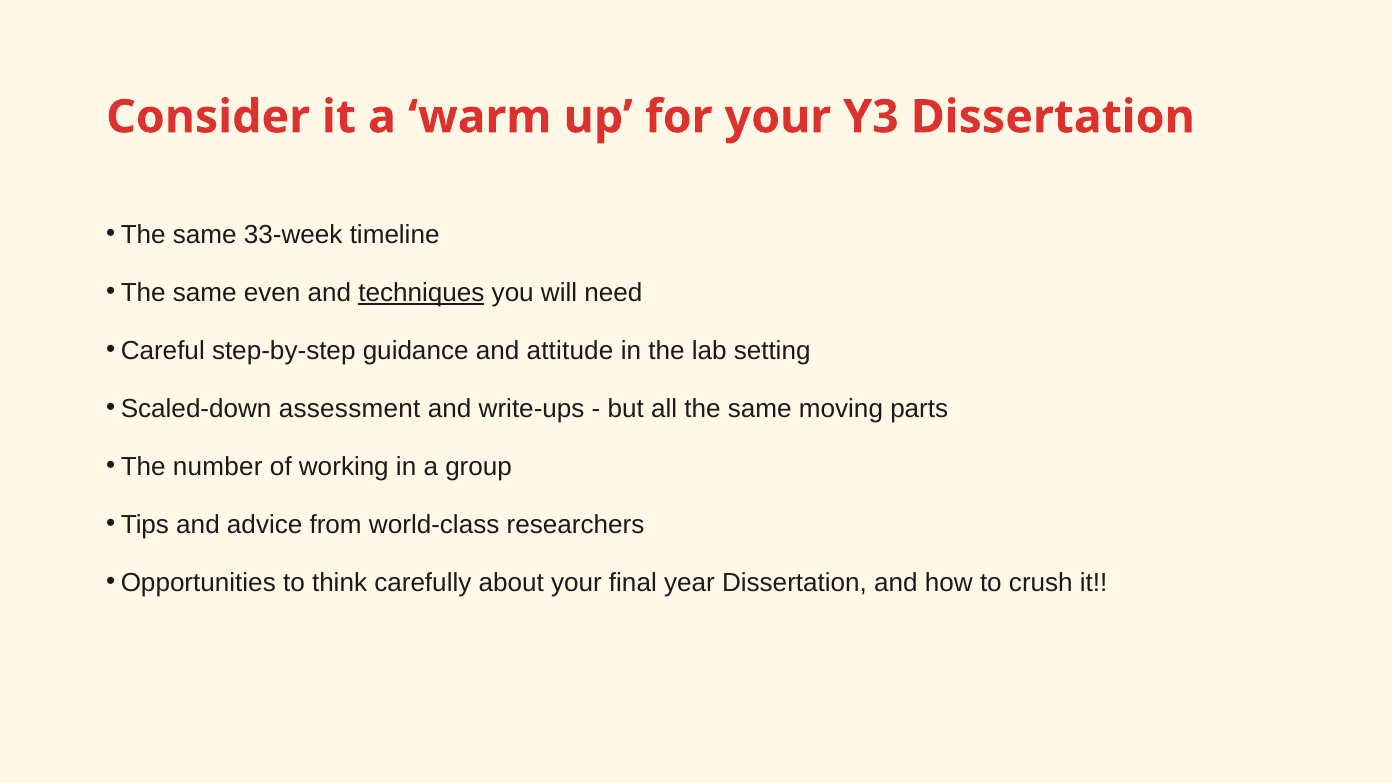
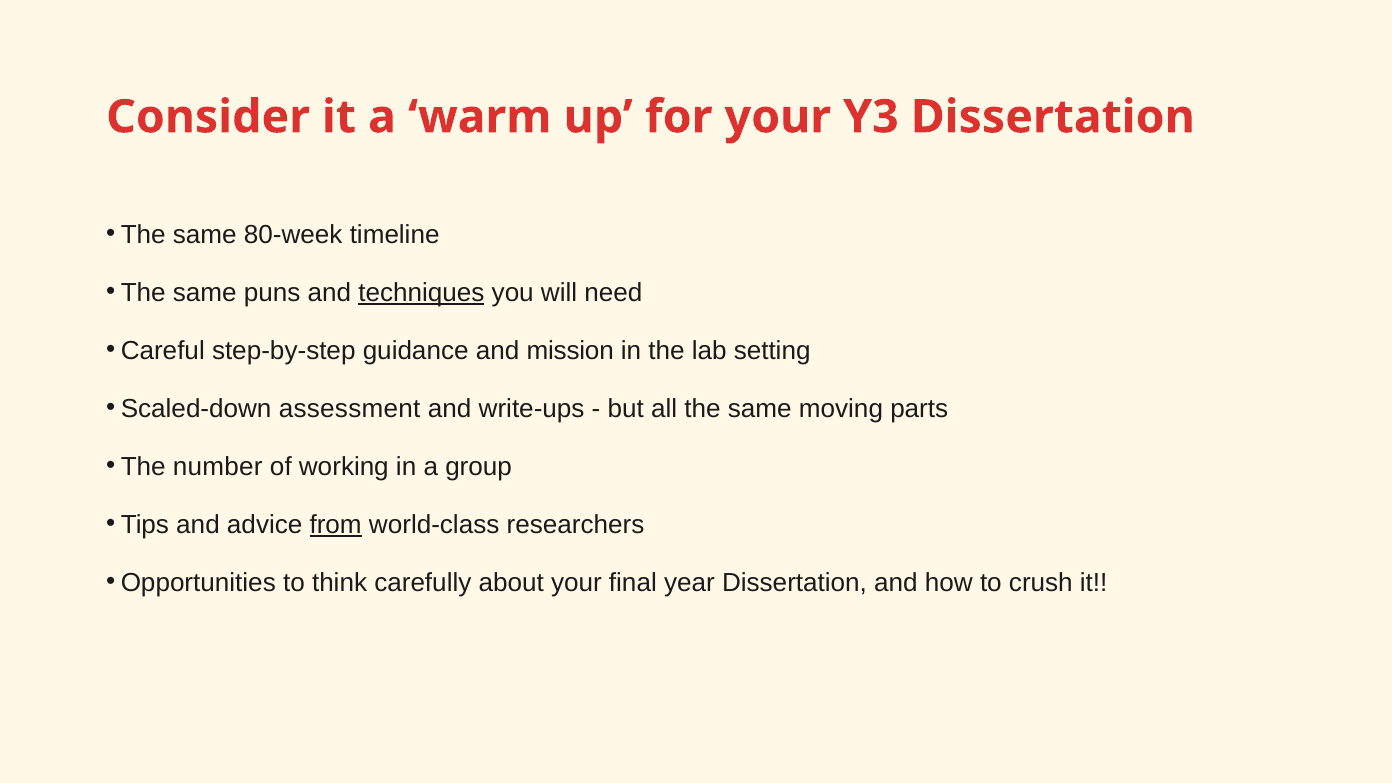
33-week: 33-week -> 80-week
even: even -> puns
attitude: attitude -> mission
from underline: none -> present
